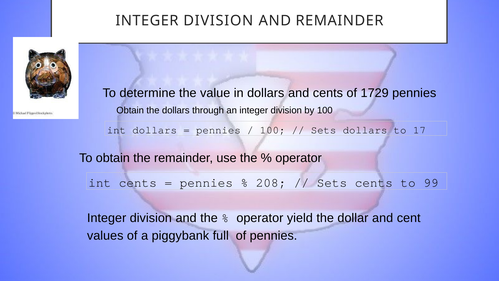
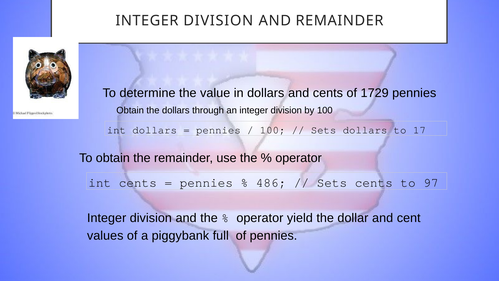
208: 208 -> 486
99: 99 -> 97
